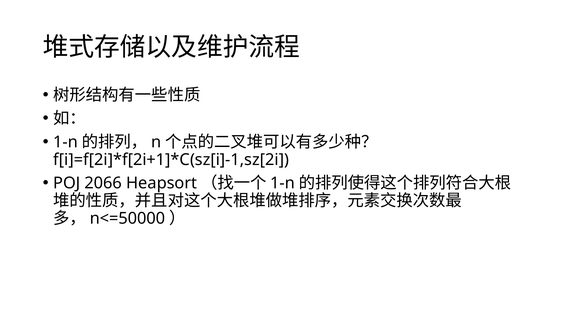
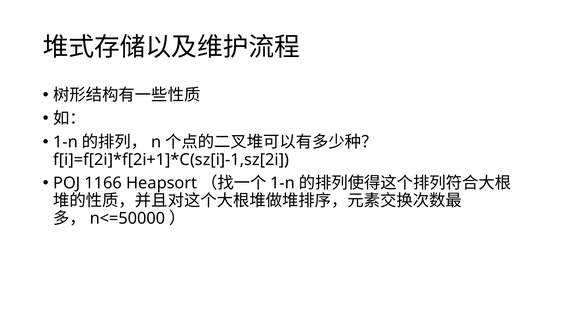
2066: 2066 -> 1166
